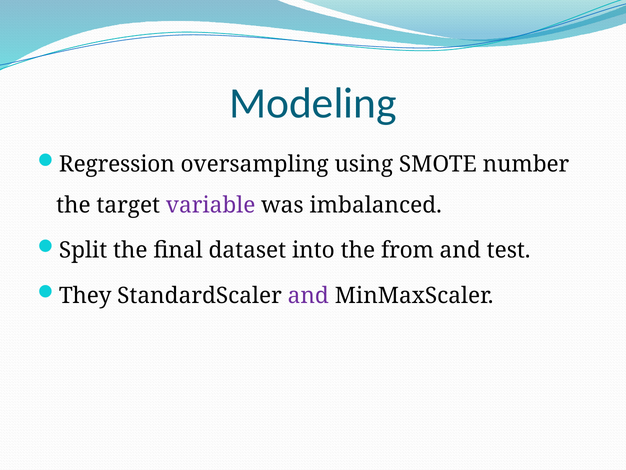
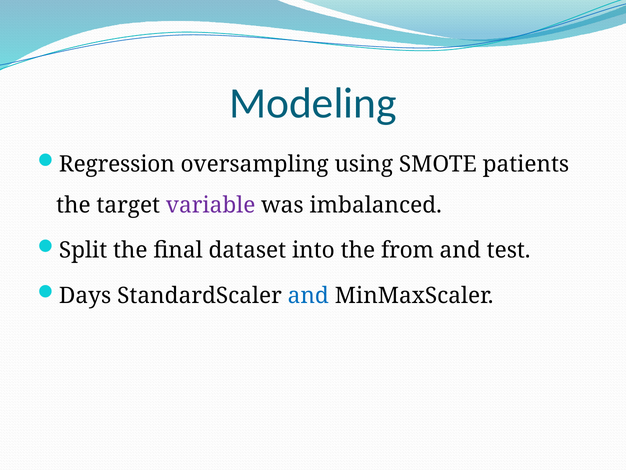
number: number -> patients
They: They -> Days
and at (308, 295) colour: purple -> blue
